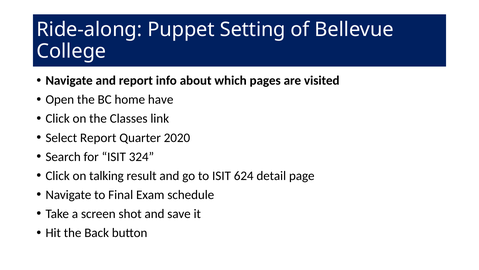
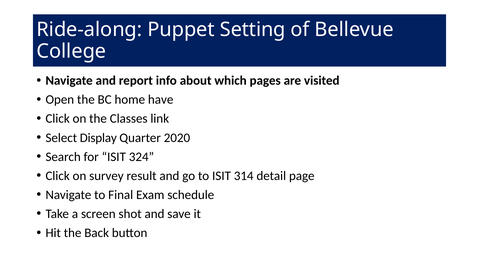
Select Report: Report -> Display
talking: talking -> survey
624: 624 -> 314
